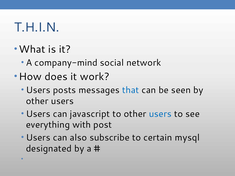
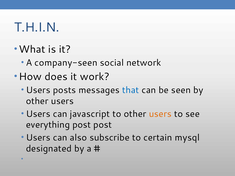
company-mind: company-mind -> company-seen
users at (160, 114) colour: blue -> orange
everything with: with -> post
